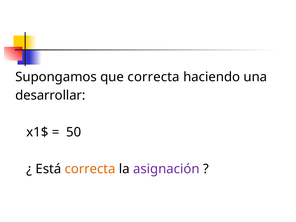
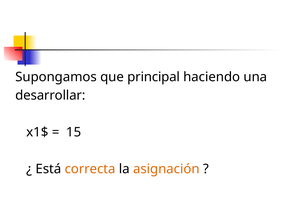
que correcta: correcta -> principal
50: 50 -> 15
asignación colour: purple -> orange
